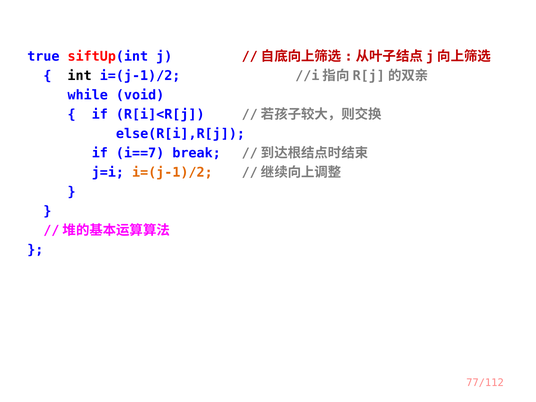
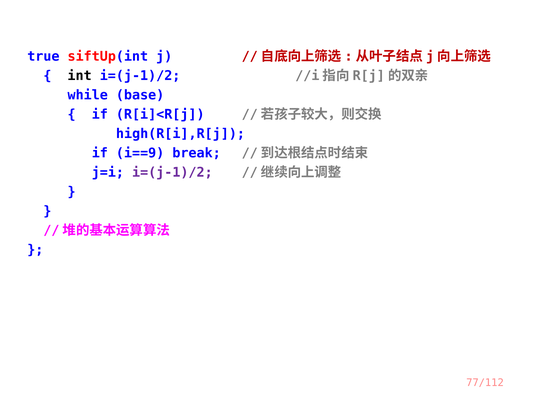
void: void -> base
else(R[i],R[j: else(R[i],R[j -> high(R[i],R[j
i==7: i==7 -> i==9
i=(j-1)/2 at (172, 172) colour: orange -> purple
